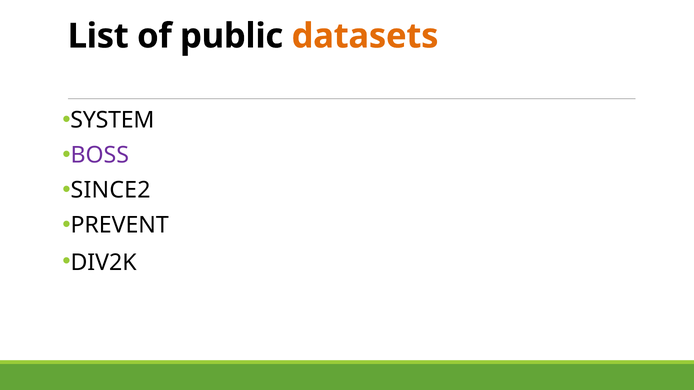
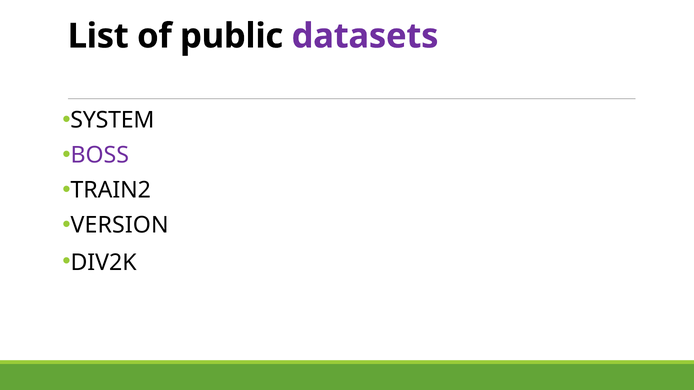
datasets colour: orange -> purple
SINCE2: SINCE2 -> TRAIN2
PREVENT: PREVENT -> VERSION
